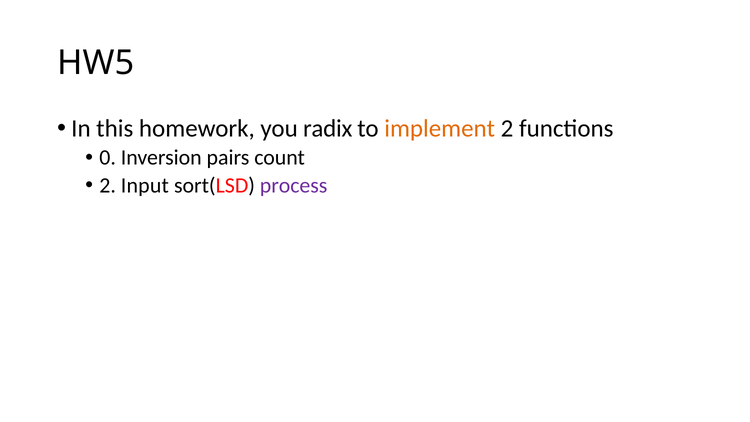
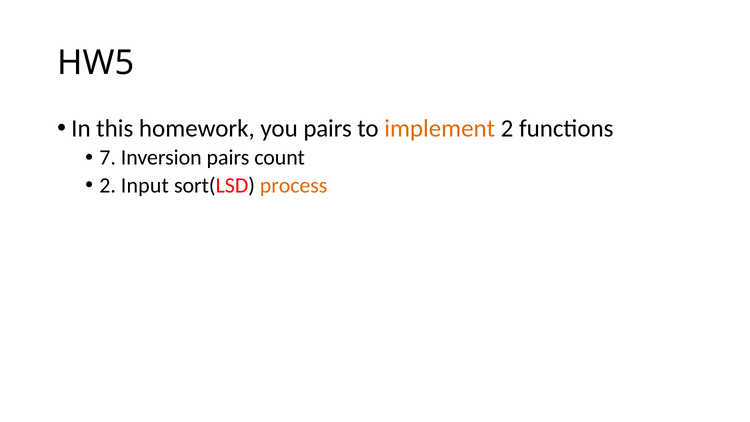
you radix: radix -> pairs
0: 0 -> 7
process colour: purple -> orange
